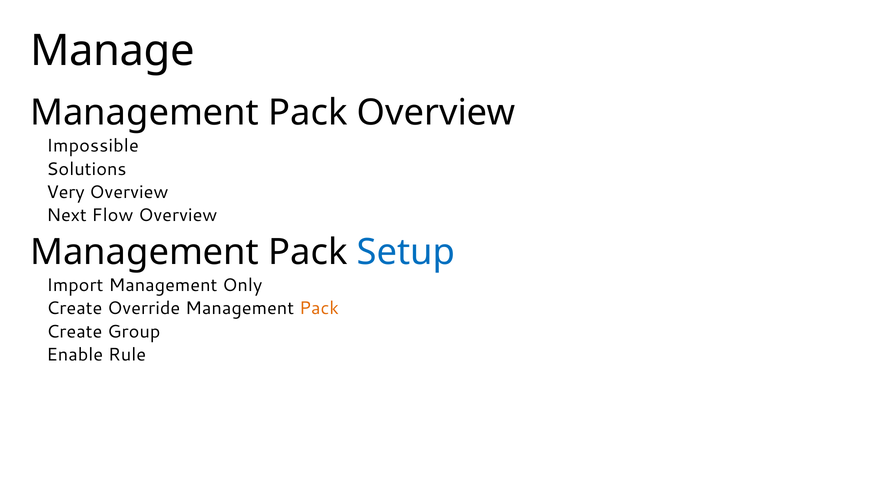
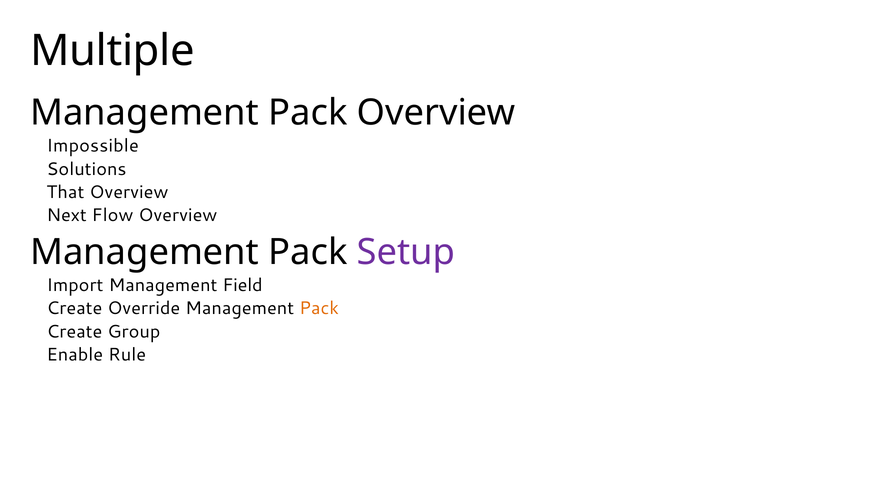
Manage: Manage -> Multiple
Very: Very -> That
Setup colour: blue -> purple
Only: Only -> Field
